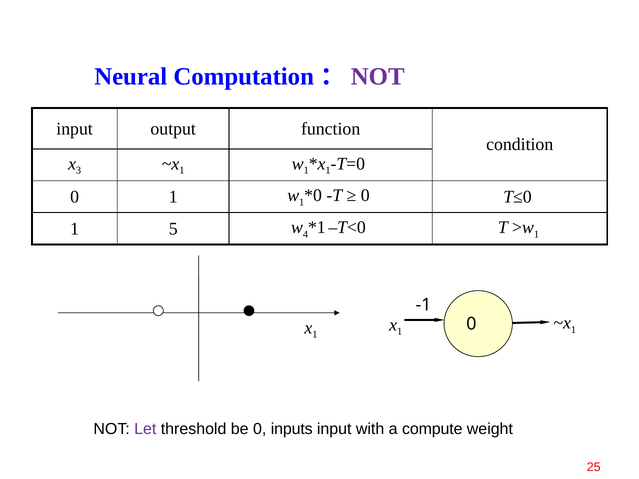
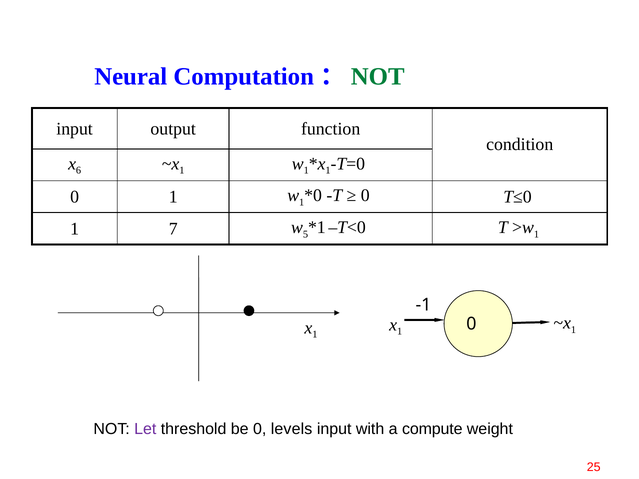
NOT at (378, 77) colour: purple -> green
3: 3 -> 6
5: 5 -> 7
4: 4 -> 5
inputs: inputs -> levels
